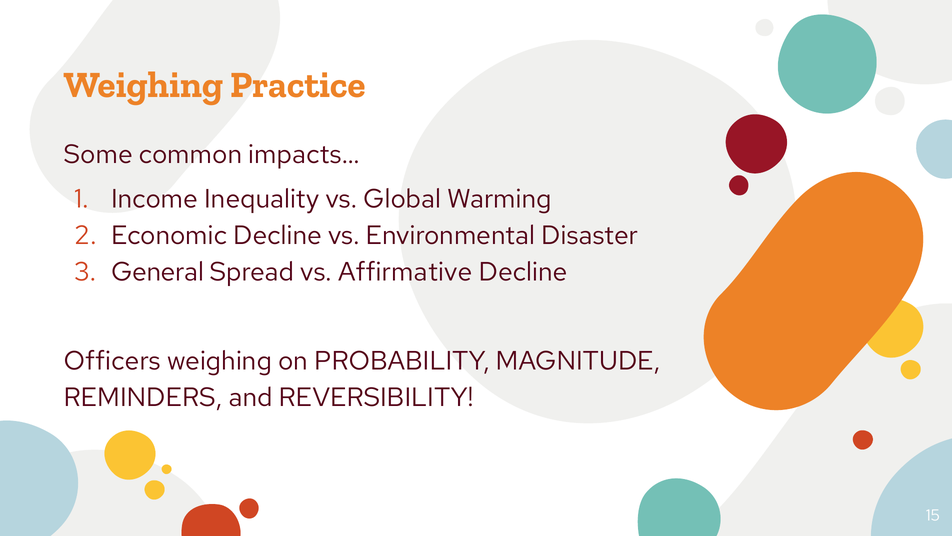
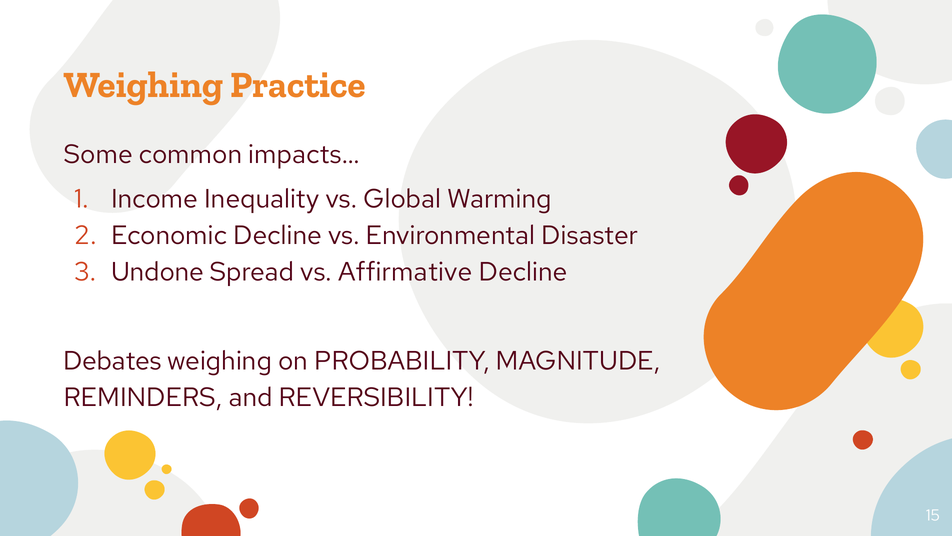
General: General -> Undone
Officers: Officers -> Debates
